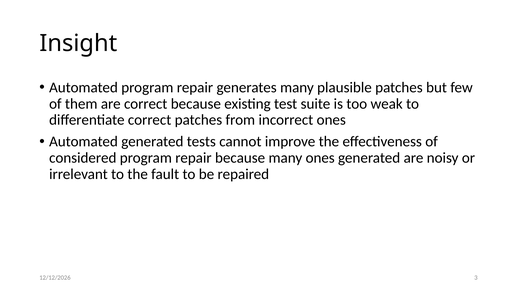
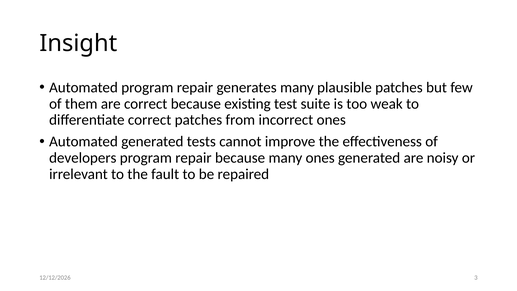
considered: considered -> developers
